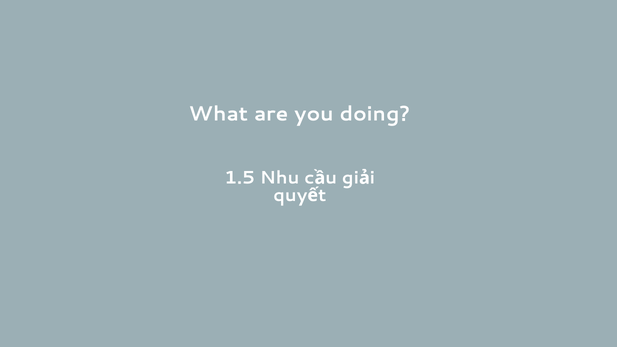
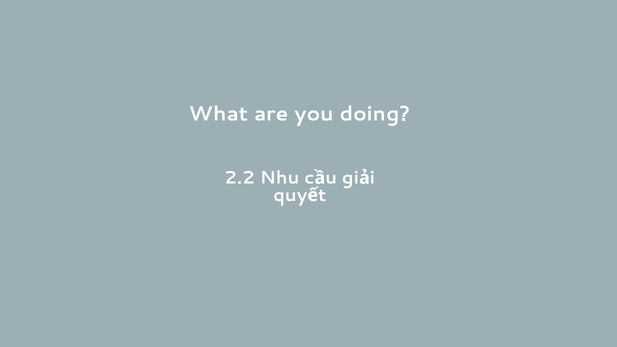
1.5: 1.5 -> 2.2
